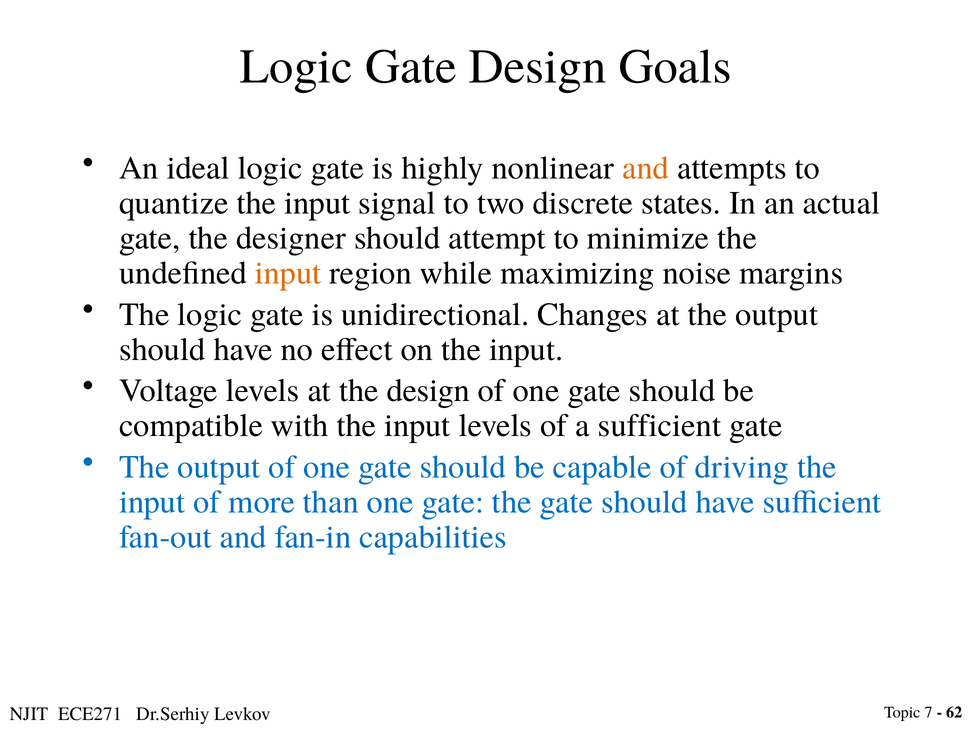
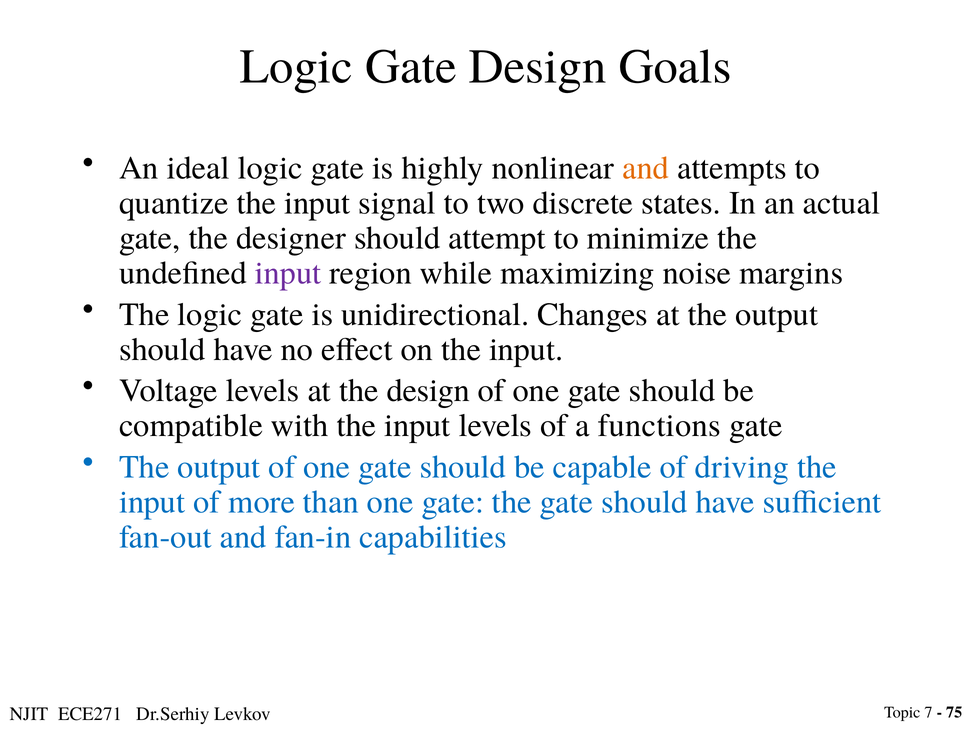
input at (288, 273) colour: orange -> purple
a sufficient: sufficient -> functions
62: 62 -> 75
